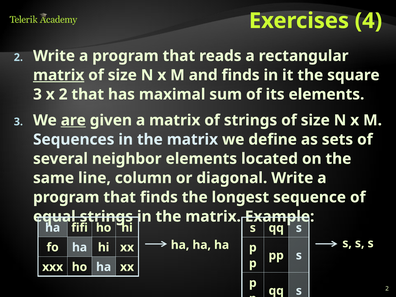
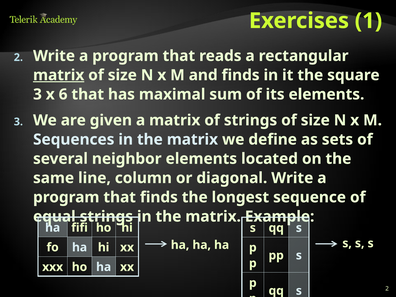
4: 4 -> 1
x 2: 2 -> 6
are underline: present -> none
